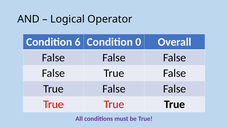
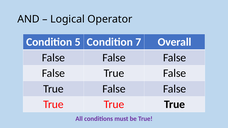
6: 6 -> 5
0: 0 -> 7
